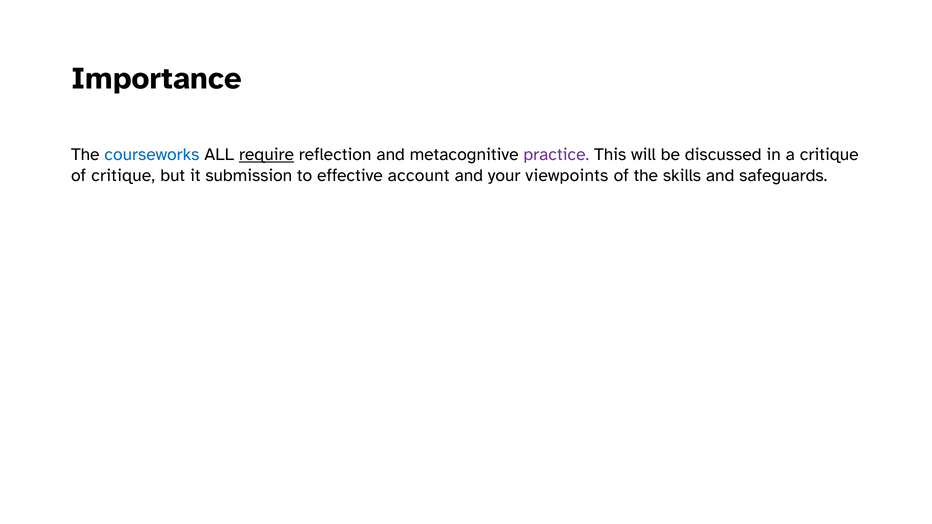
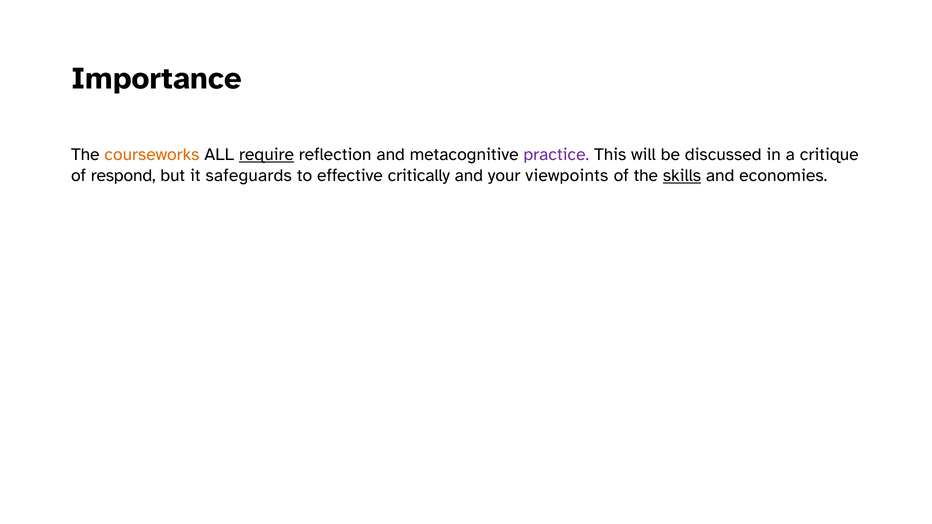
courseworks colour: blue -> orange
of critique: critique -> respond
submission: submission -> safeguards
account: account -> critically
skills underline: none -> present
safeguards: safeguards -> economies
